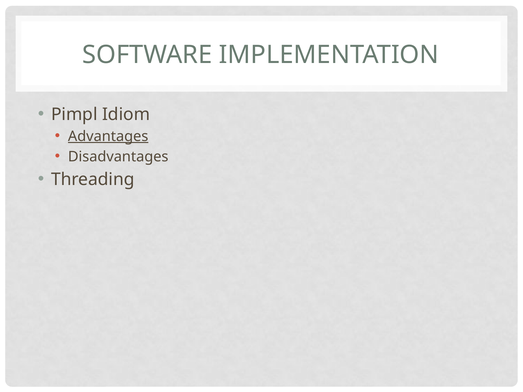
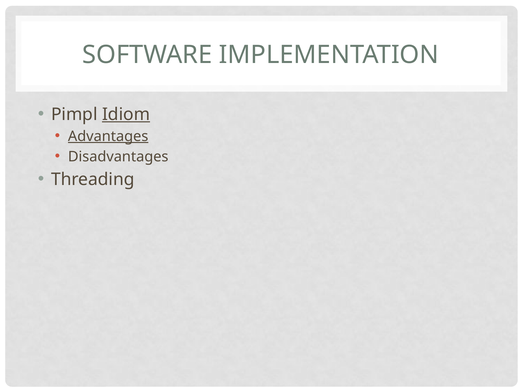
Idiom underline: none -> present
